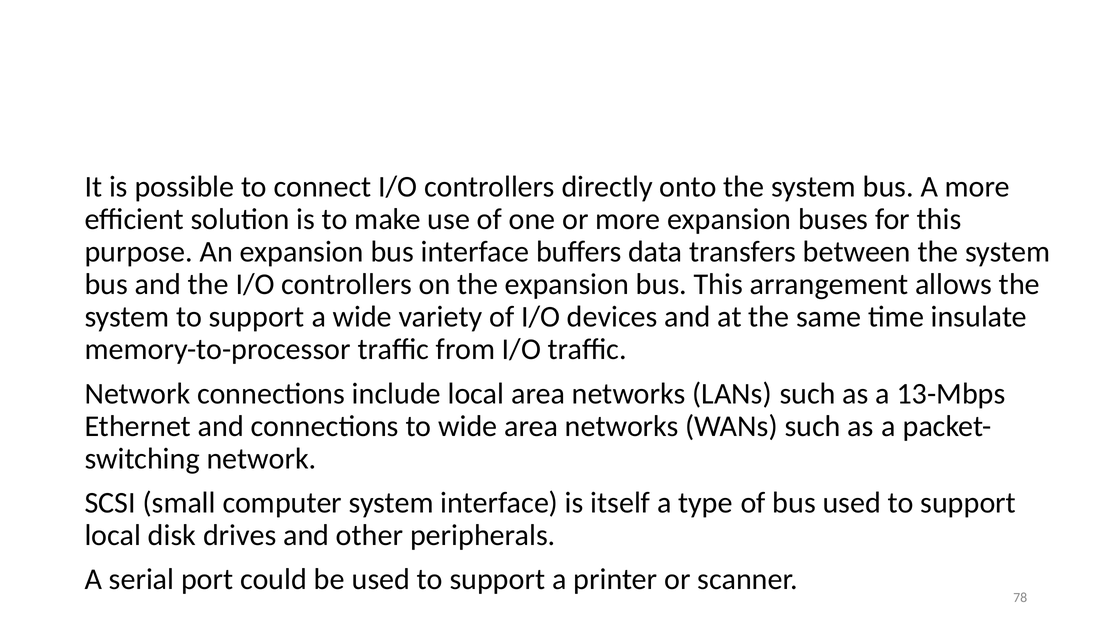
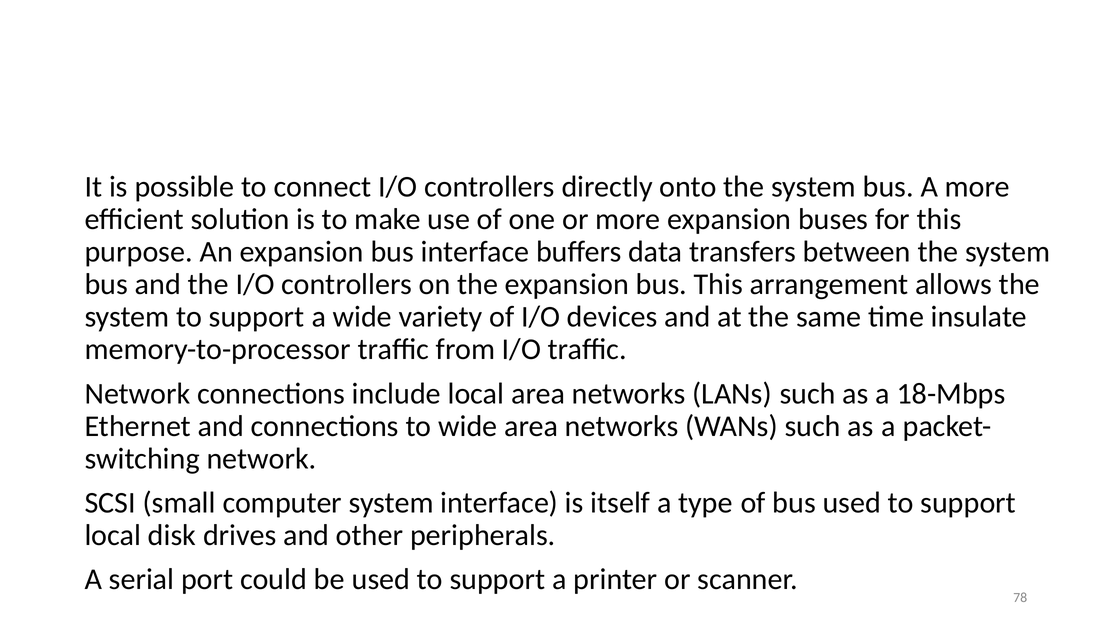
13-Mbps: 13-Mbps -> 18-Mbps
